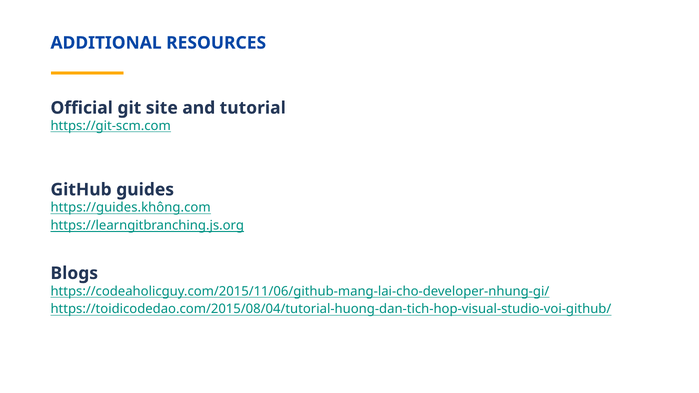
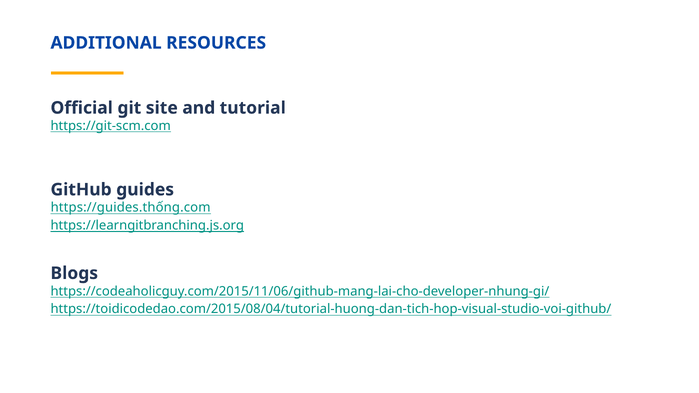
https://guides.không.com: https://guides.không.com -> https://guides.thống.com
